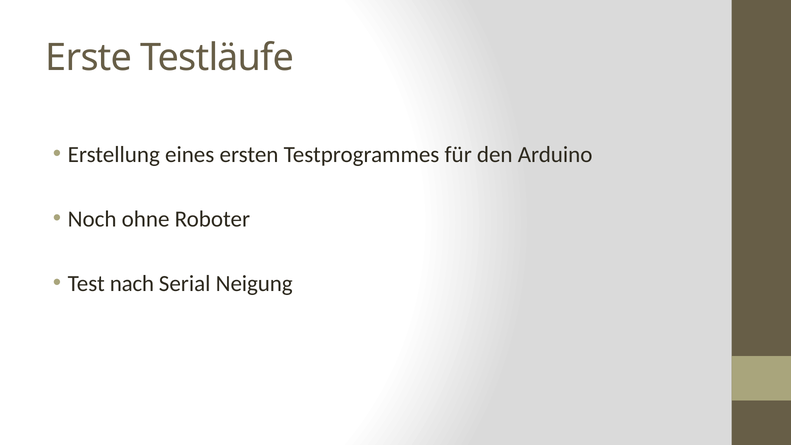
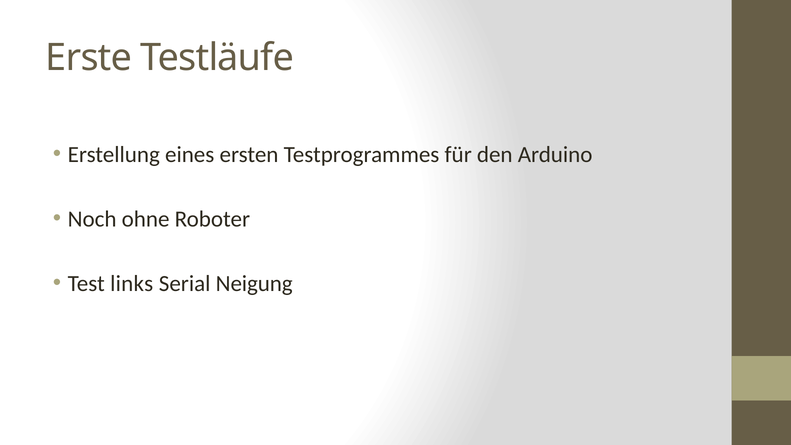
nach: nach -> links
